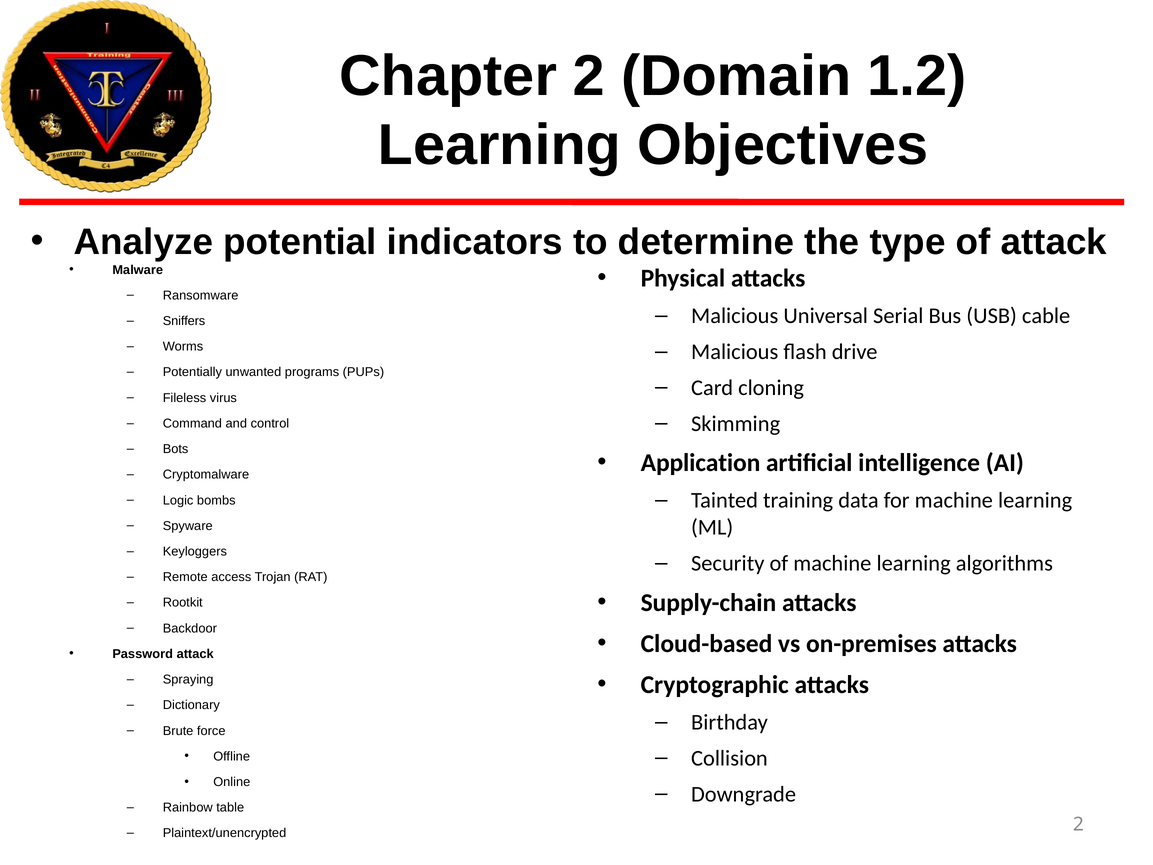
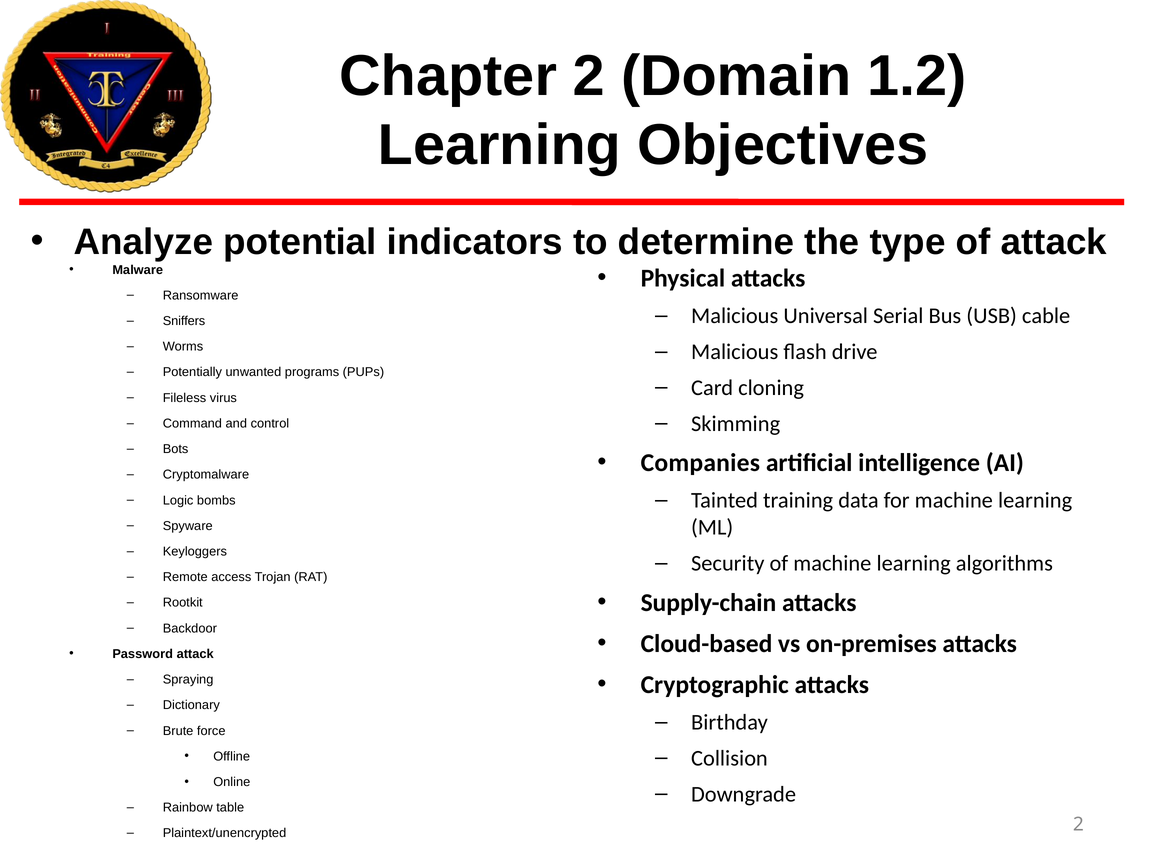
Application: Application -> Companies
